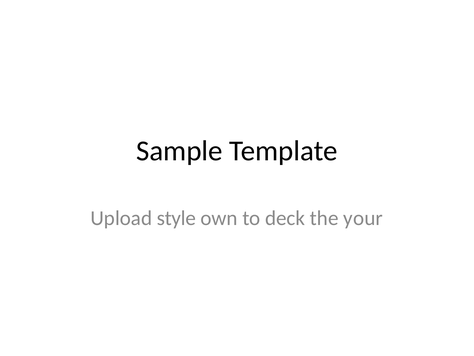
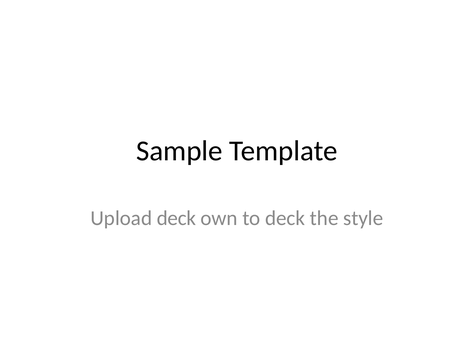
Upload style: style -> deck
your: your -> style
